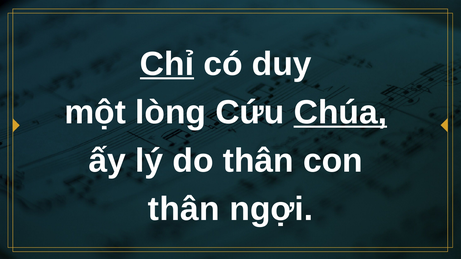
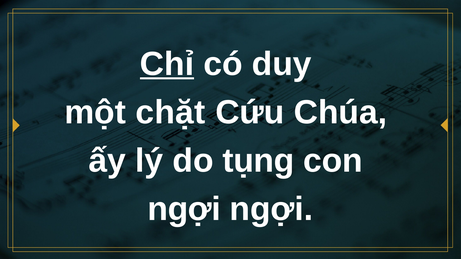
lòng: lòng -> chặt
Chúa underline: present -> none
do thân: thân -> tụng
thân at (184, 209): thân -> ngợi
